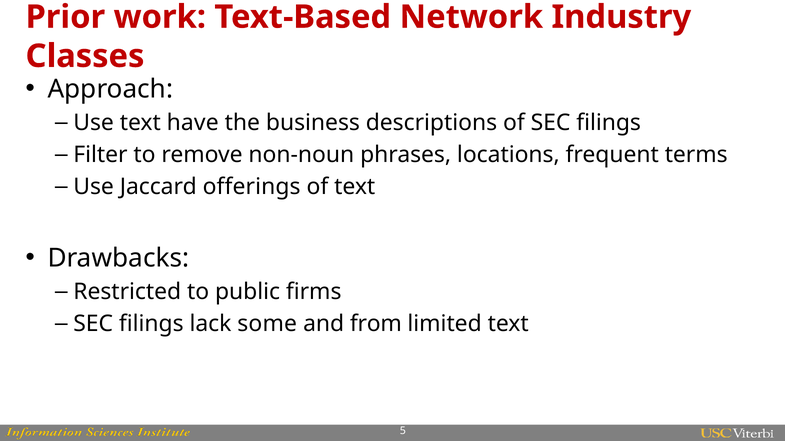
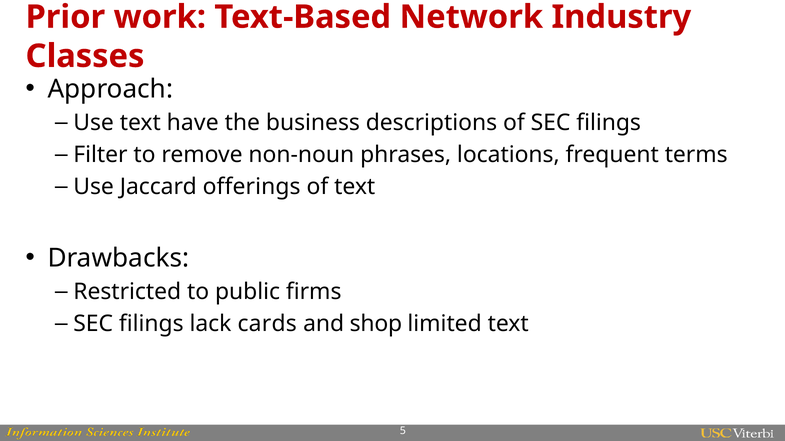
some: some -> cards
from: from -> shop
